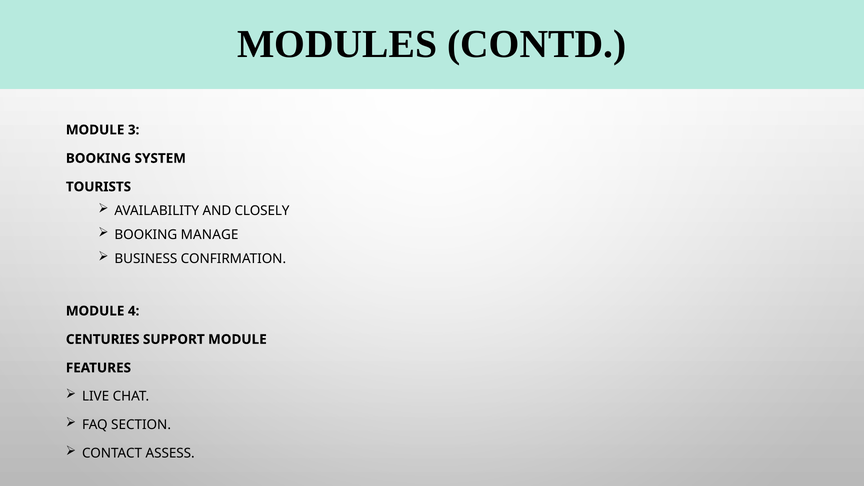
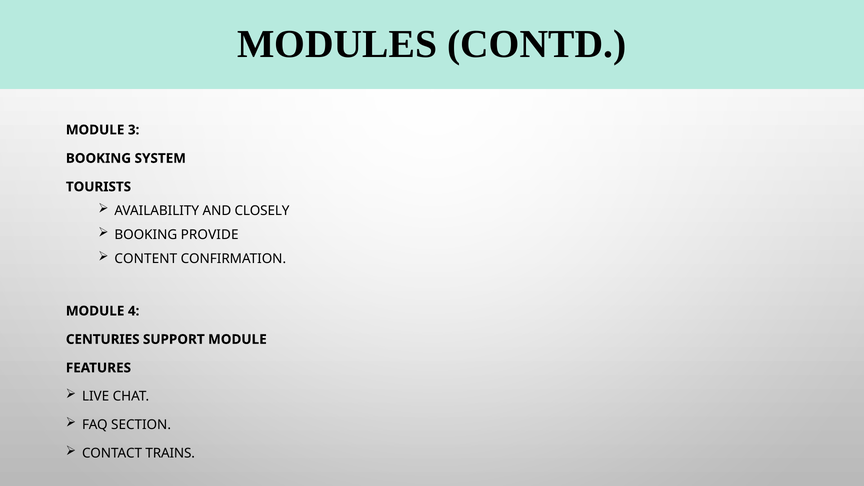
MANAGE: MANAGE -> PROVIDE
BUSINESS: BUSINESS -> CONTENT
ASSESS: ASSESS -> TRAINS
